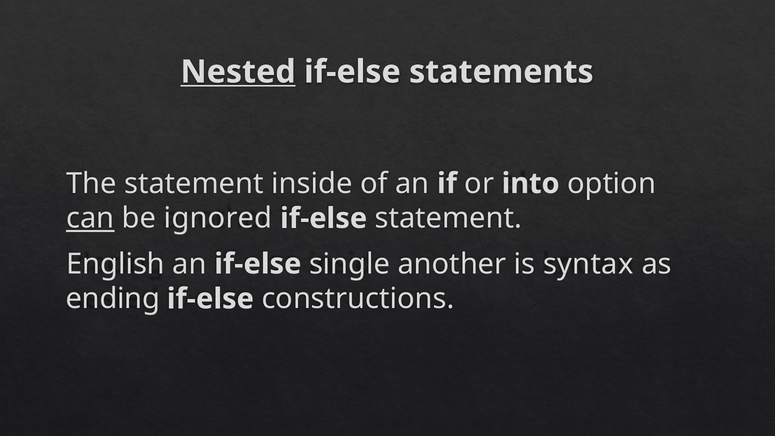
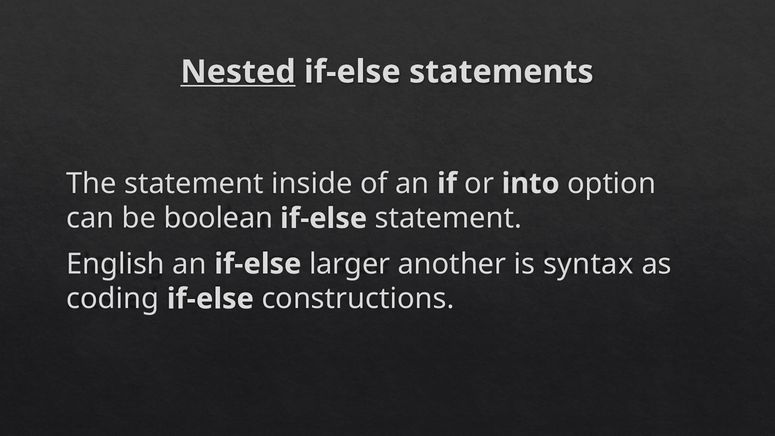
can underline: present -> none
ignored: ignored -> boolean
single: single -> larger
ending: ending -> coding
